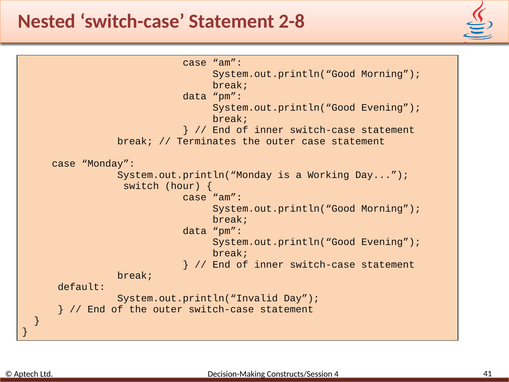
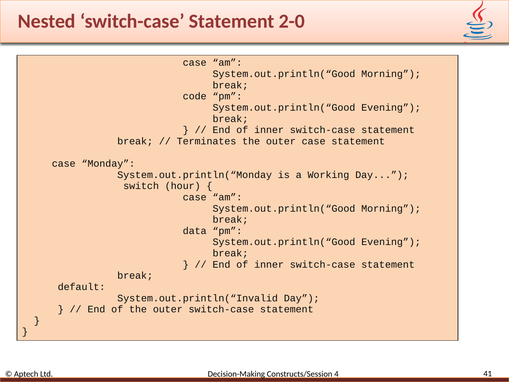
2-8: 2-8 -> 2-0
data at (195, 96): data -> code
